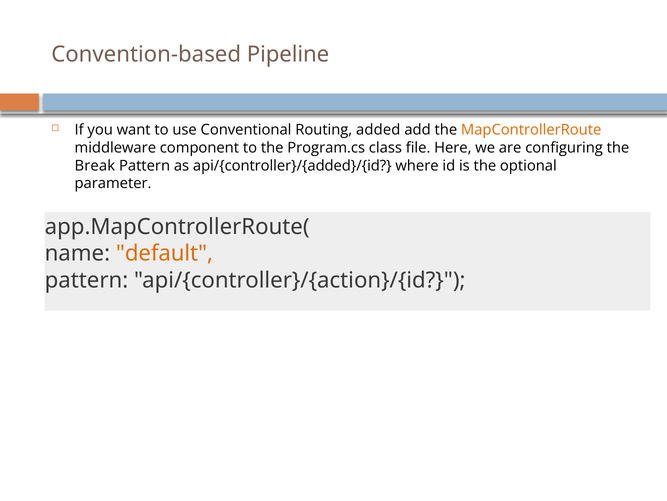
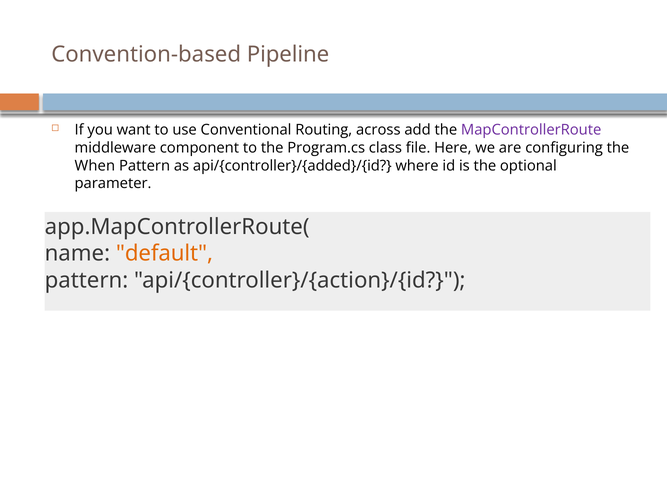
added: added -> across
MapControllerRoute colour: orange -> purple
Break: Break -> When
